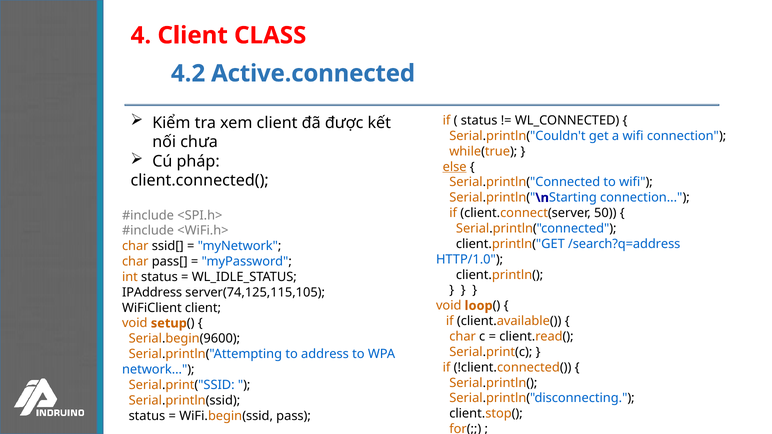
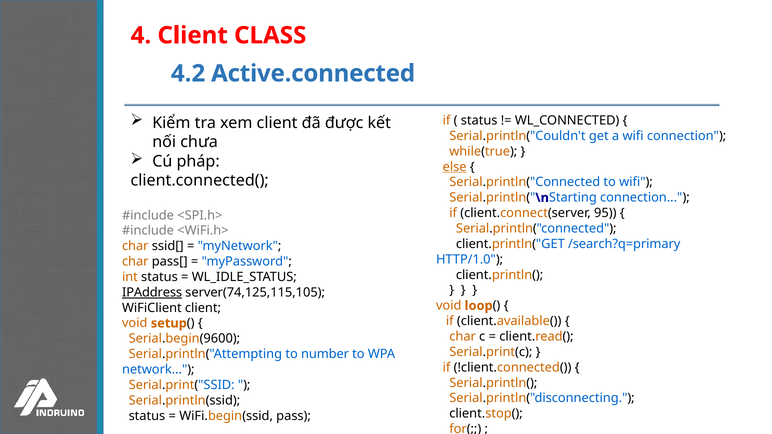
50: 50 -> 95
/search?q=address: /search?q=address -> /search?q=primary
IPAddress underline: none -> present
address: address -> number
